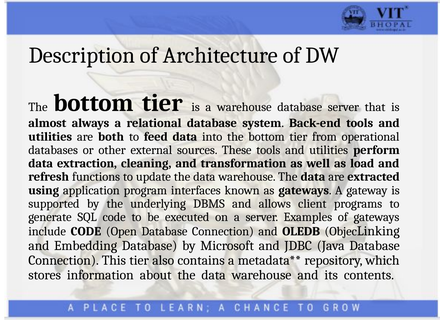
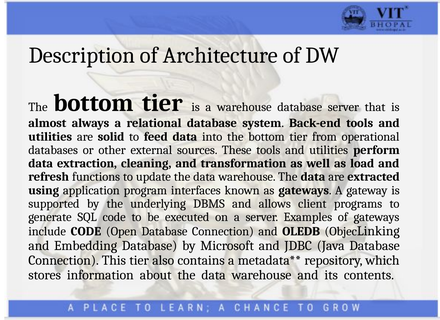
both: both -> solid
